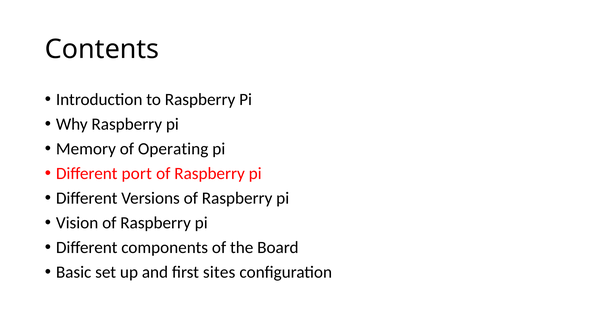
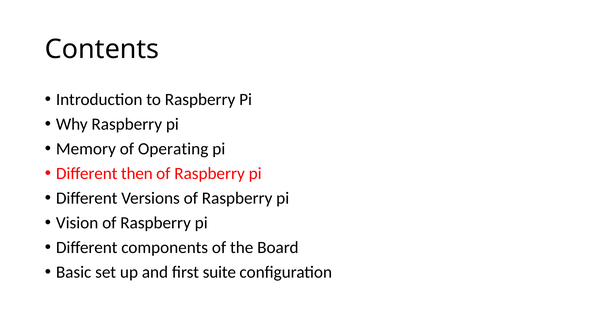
port: port -> then
sites: sites -> suite
